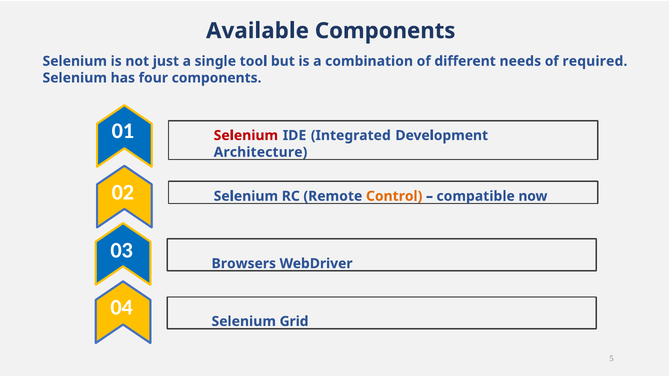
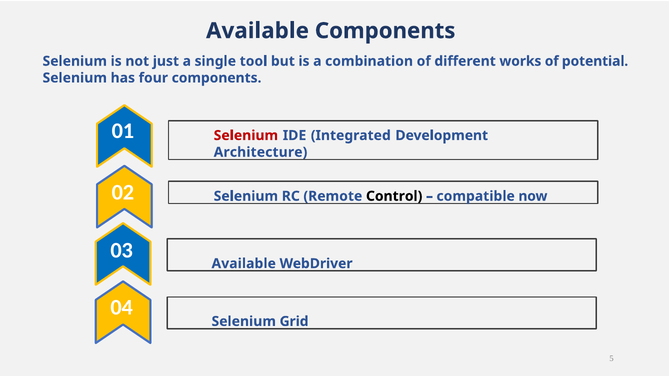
needs: needs -> works
required: required -> potential
Control colour: orange -> black
Browsers at (244, 264): Browsers -> Available
